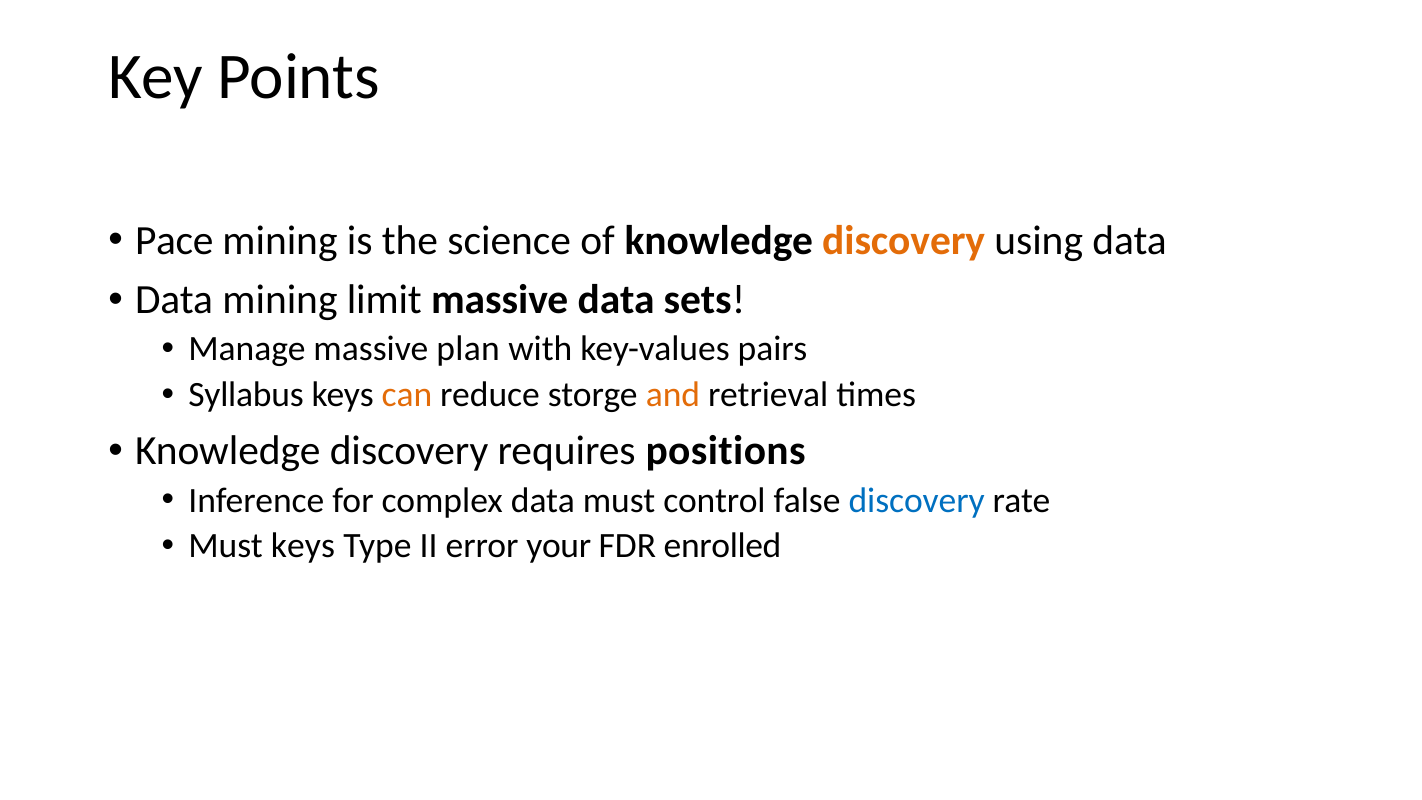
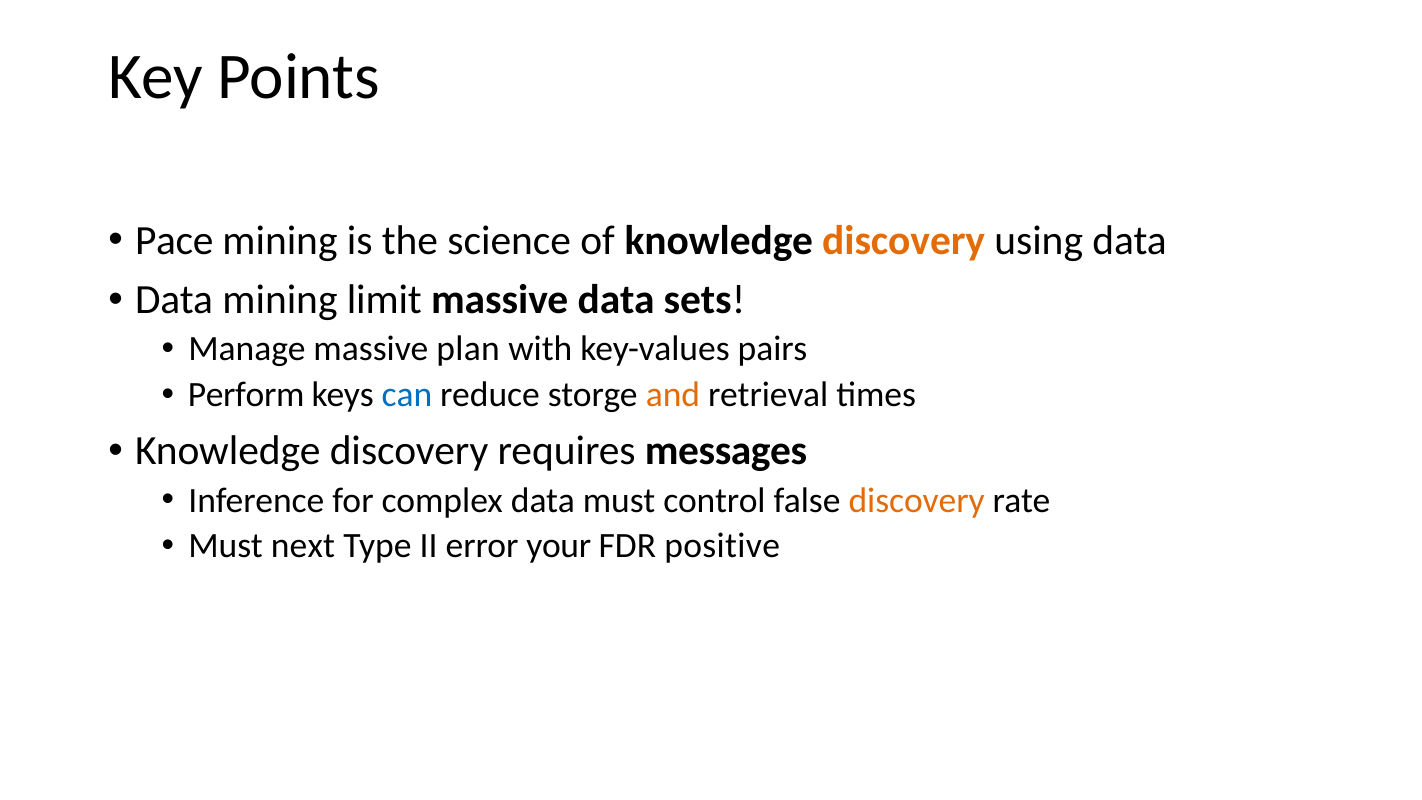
Syllabus: Syllabus -> Perform
can colour: orange -> blue
positions: positions -> messages
discovery at (917, 500) colour: blue -> orange
Must keys: keys -> next
enrolled: enrolled -> positive
